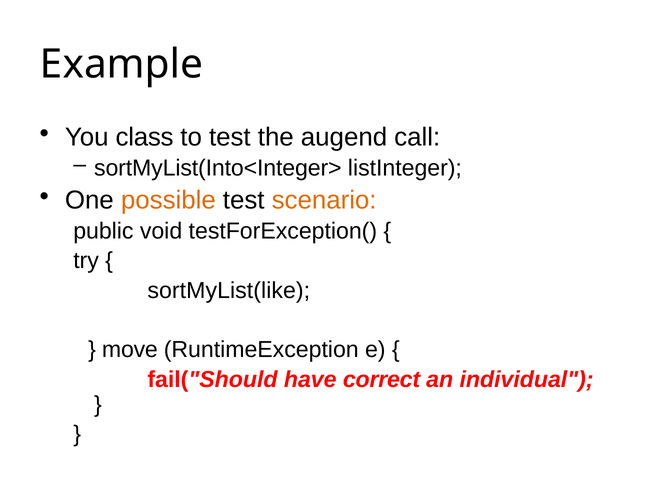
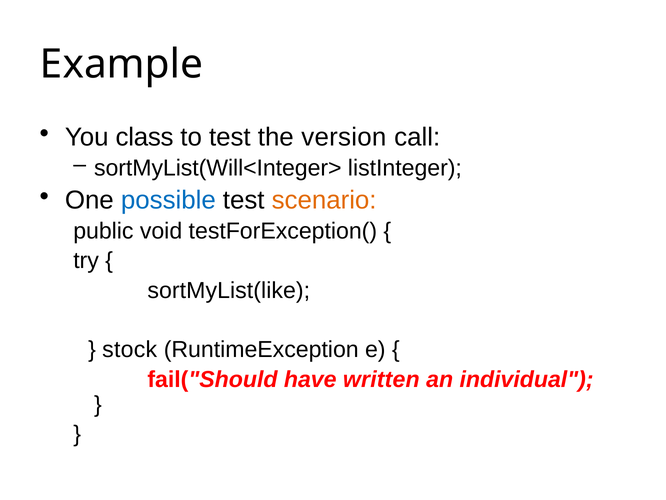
augend: augend -> version
sortMyList(Into<Integer>: sortMyList(Into<Integer> -> sortMyList(Will<Integer>
possible colour: orange -> blue
move: move -> stock
correct: correct -> written
